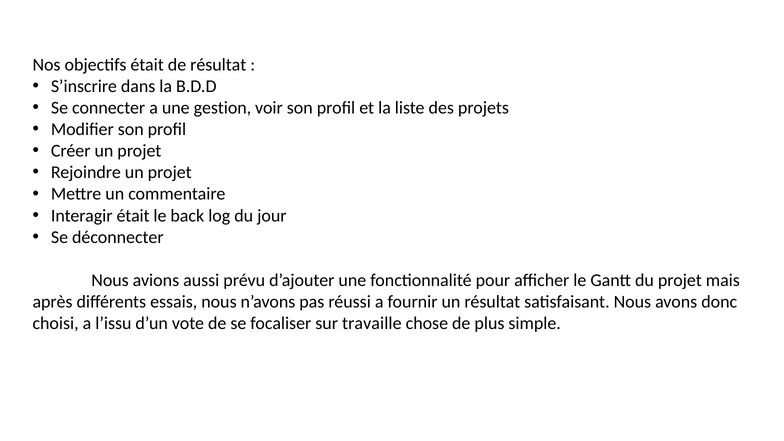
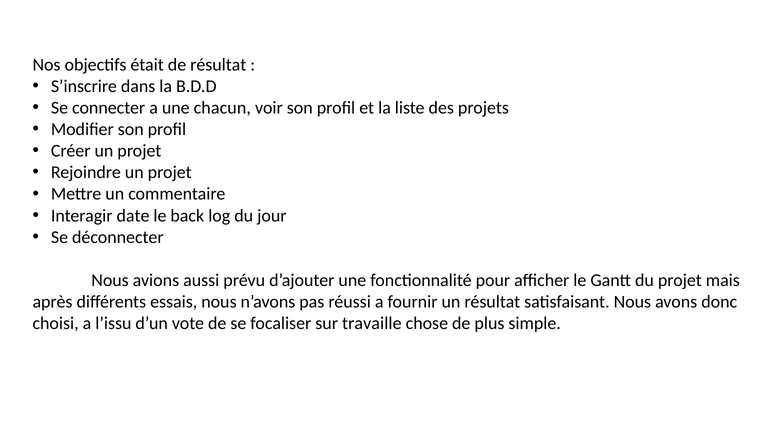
gestion: gestion -> chacun
Interagir était: était -> date
